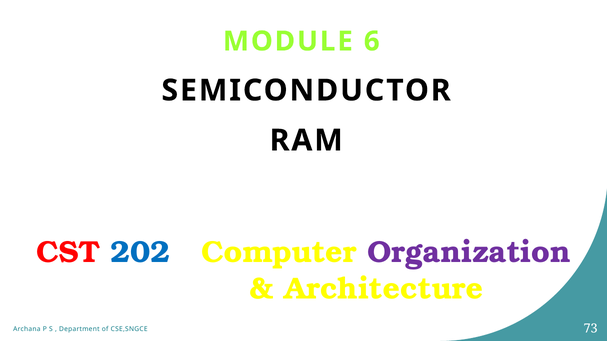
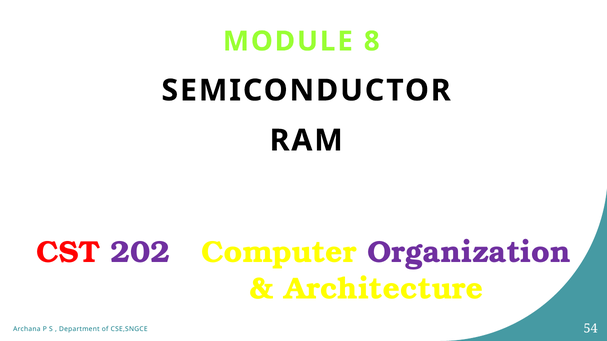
6: 6 -> 8
202 colour: blue -> purple
73: 73 -> 54
